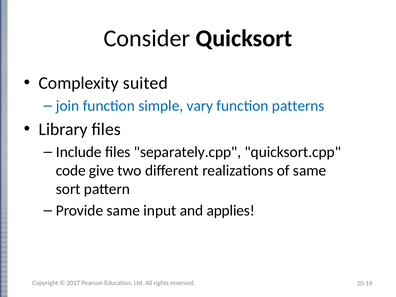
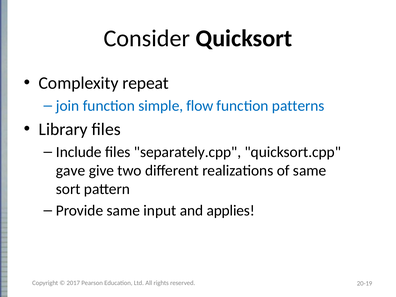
suited: suited -> repeat
vary: vary -> flow
code: code -> gave
